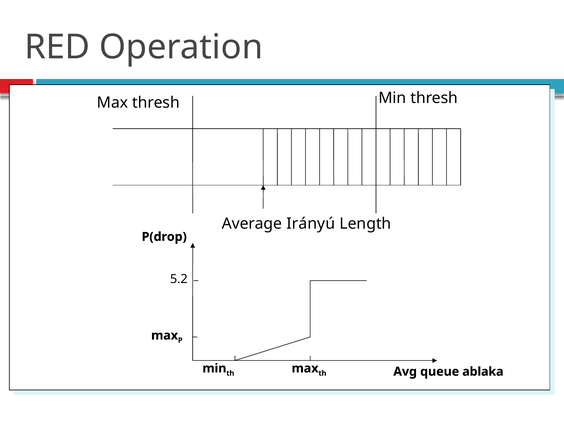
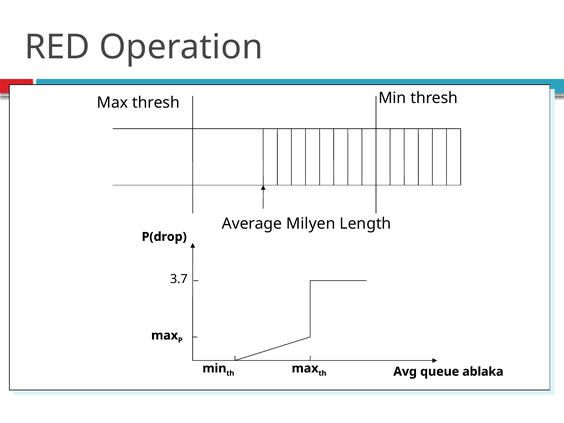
Irányú: Irányú -> Milyen
5.2: 5.2 -> 3.7
